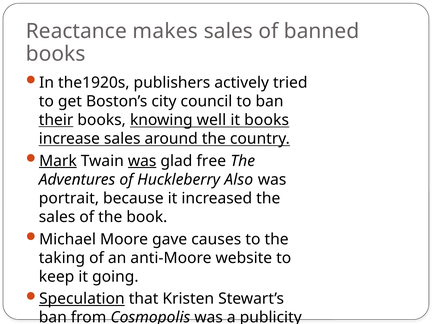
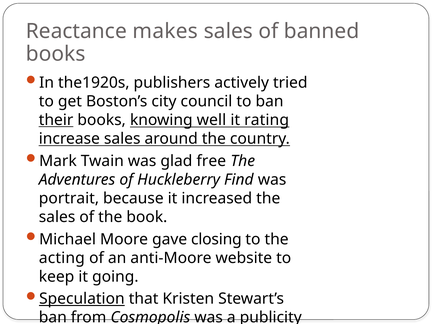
it books: books -> rating
Mark underline: present -> none
was at (142, 161) underline: present -> none
Also: Also -> Find
causes: causes -> closing
taking: taking -> acting
